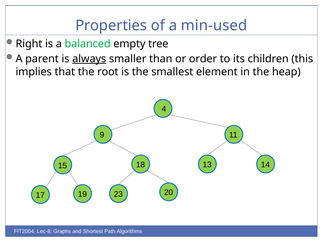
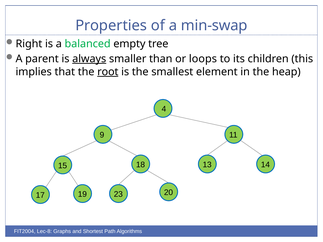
min-used: min-used -> min-swap
order: order -> loops
root underline: none -> present
